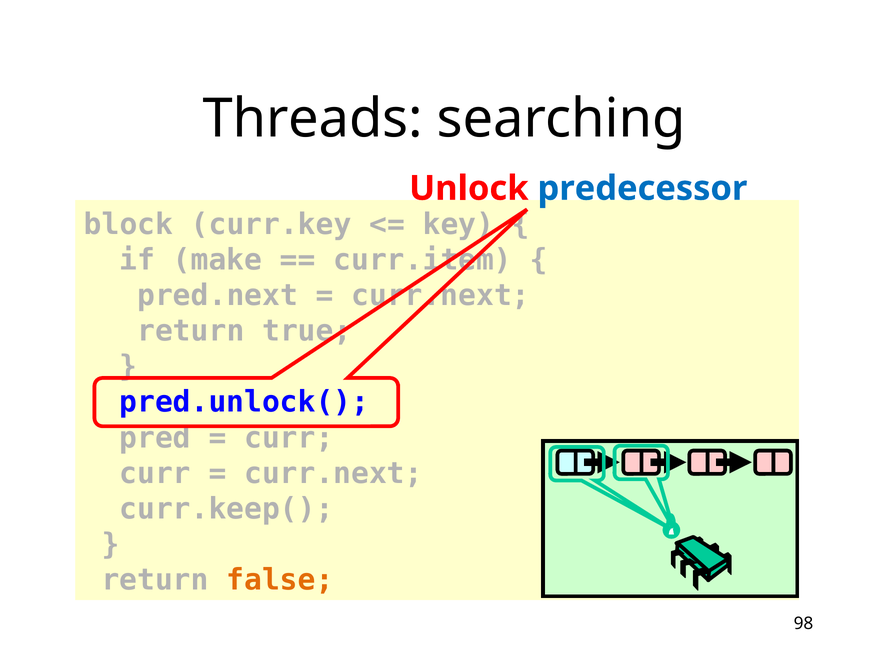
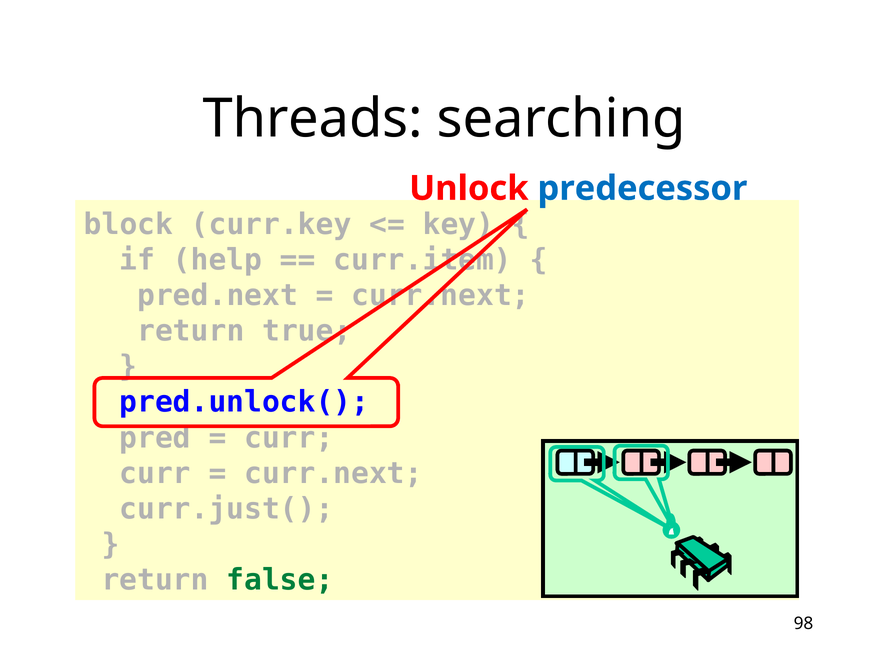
make: make -> help
curr.keep(: curr.keep( -> curr.just(
false colour: orange -> green
